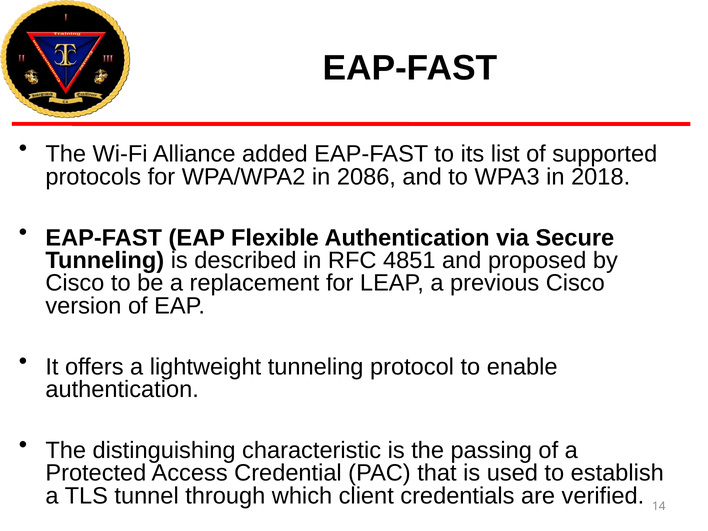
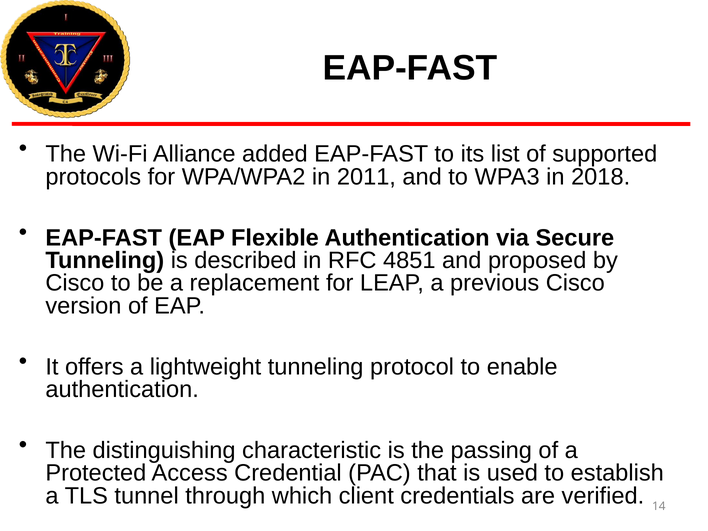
2086: 2086 -> 2011
